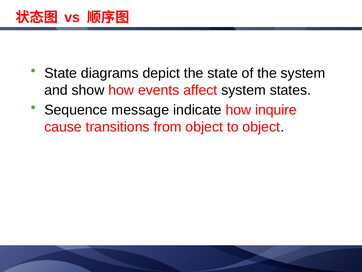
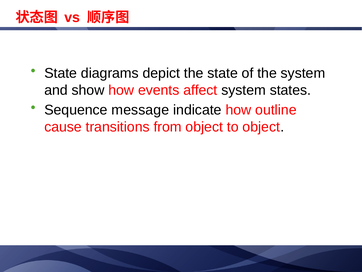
inquire: inquire -> outline
